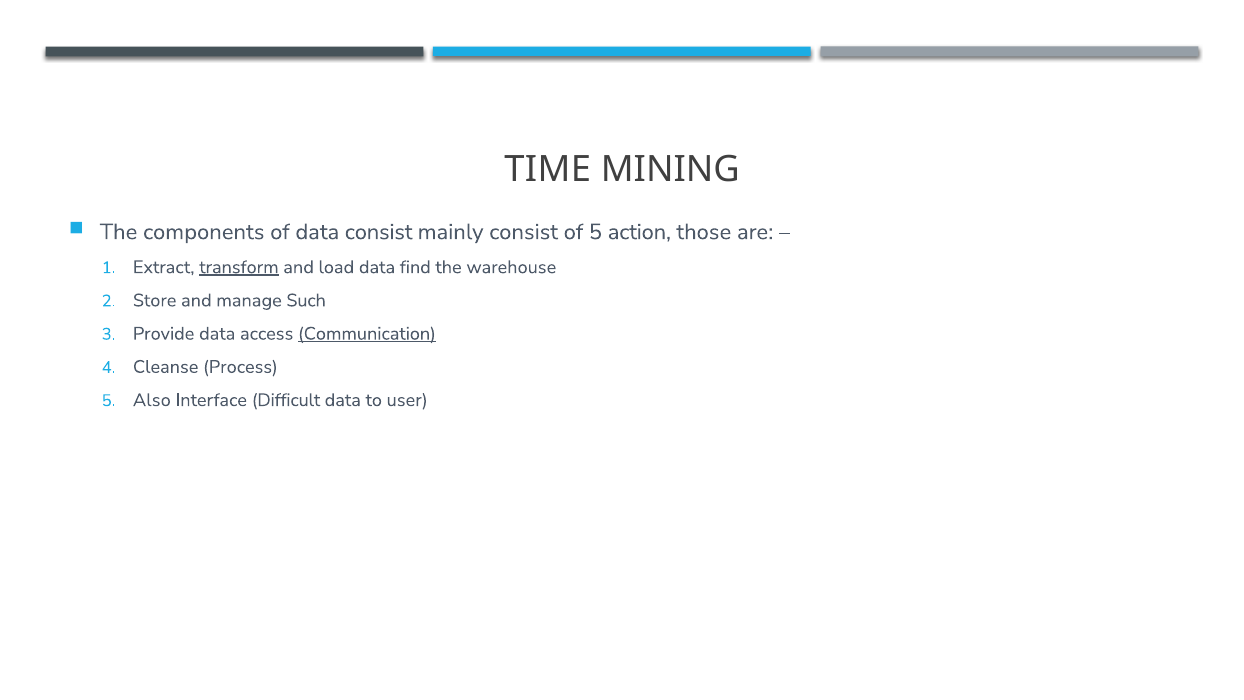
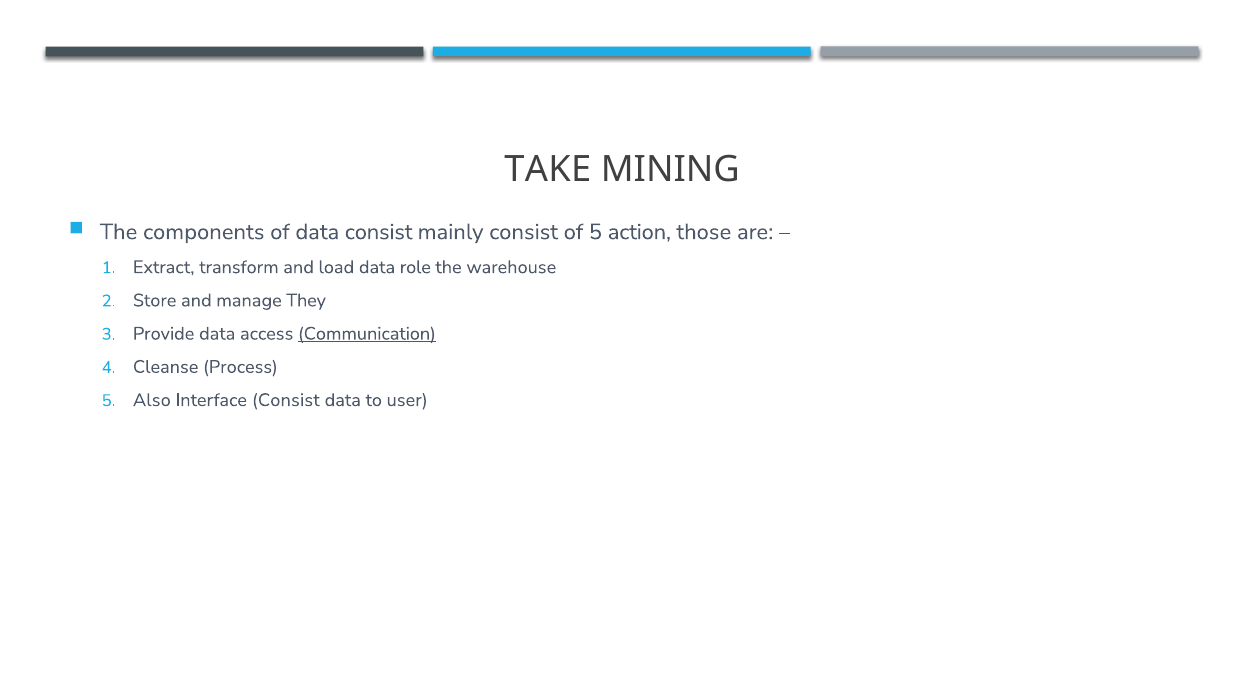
TIME: TIME -> TAKE
transform underline: present -> none
find: find -> role
Such: Such -> They
Interface Difficult: Difficult -> Consist
